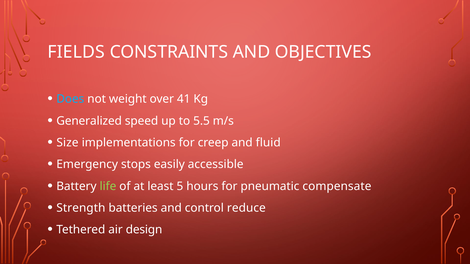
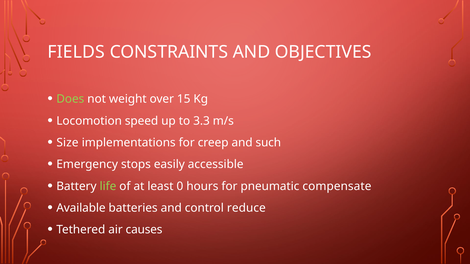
Does colour: light blue -> light green
41: 41 -> 15
Generalized: Generalized -> Locomotion
5.5: 5.5 -> 3.3
fluid: fluid -> such
5: 5 -> 0
Strength: Strength -> Available
design: design -> causes
